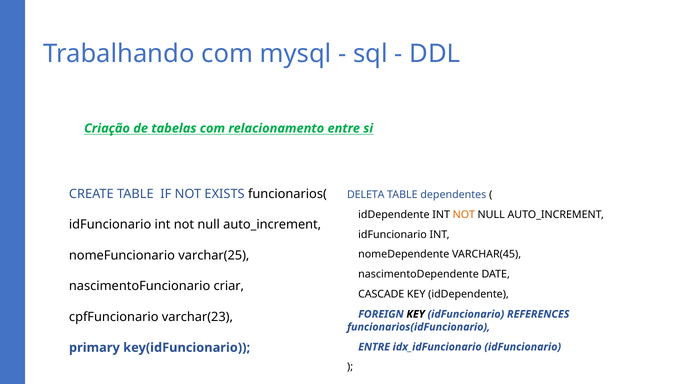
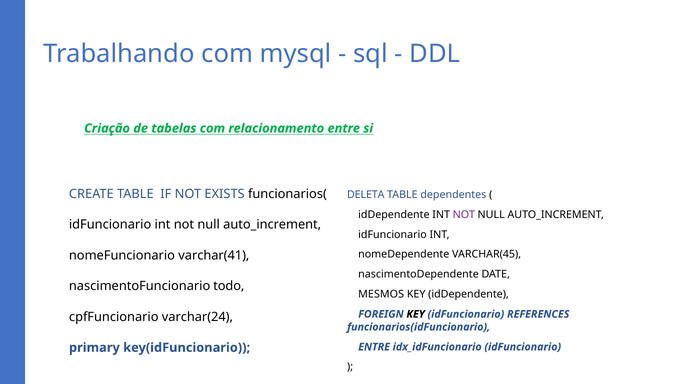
NOT at (464, 215) colour: orange -> purple
varchar(25: varchar(25 -> varchar(41
criar: criar -> todo
CASCADE: CASCADE -> MESMOS
varchar(23: varchar(23 -> varchar(24
